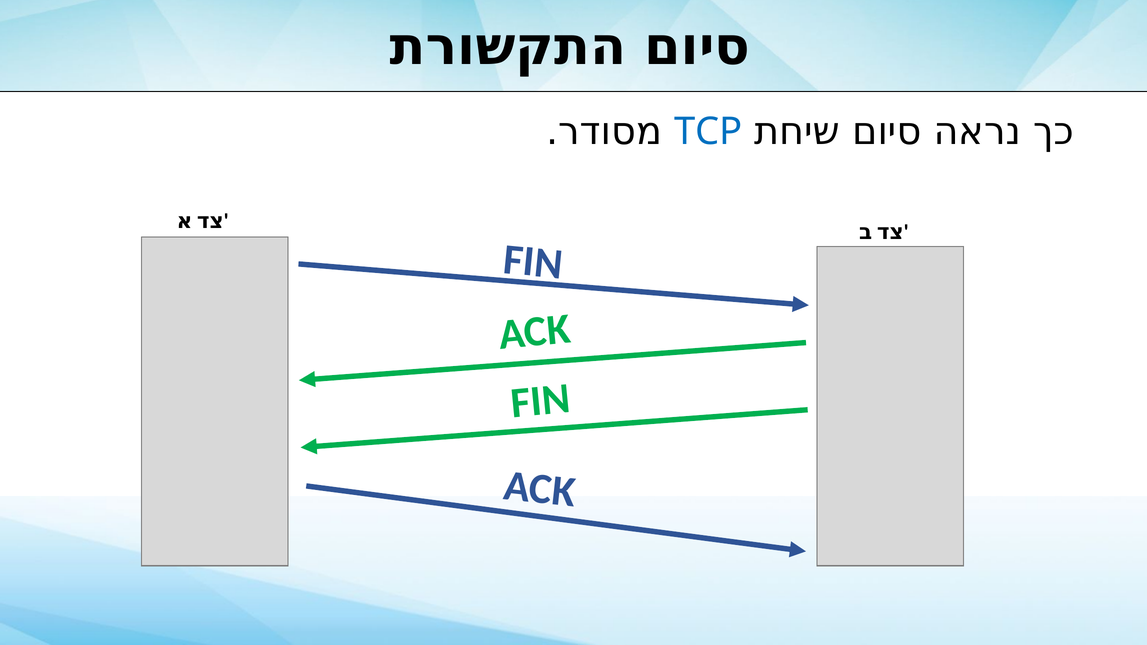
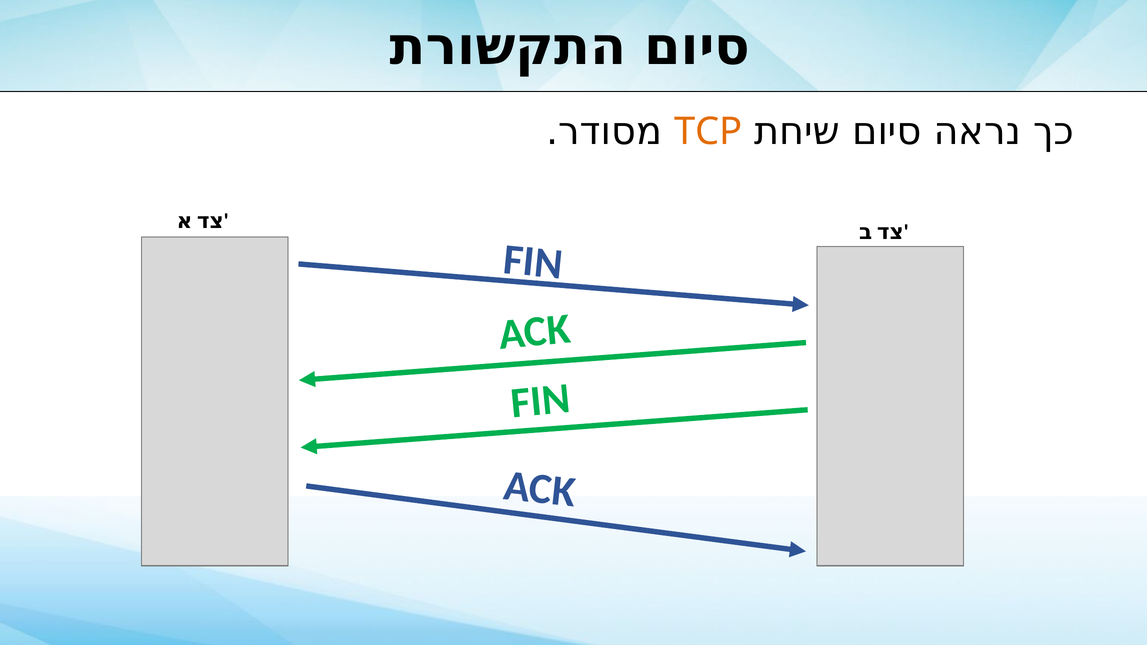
TCP colour: blue -> orange
